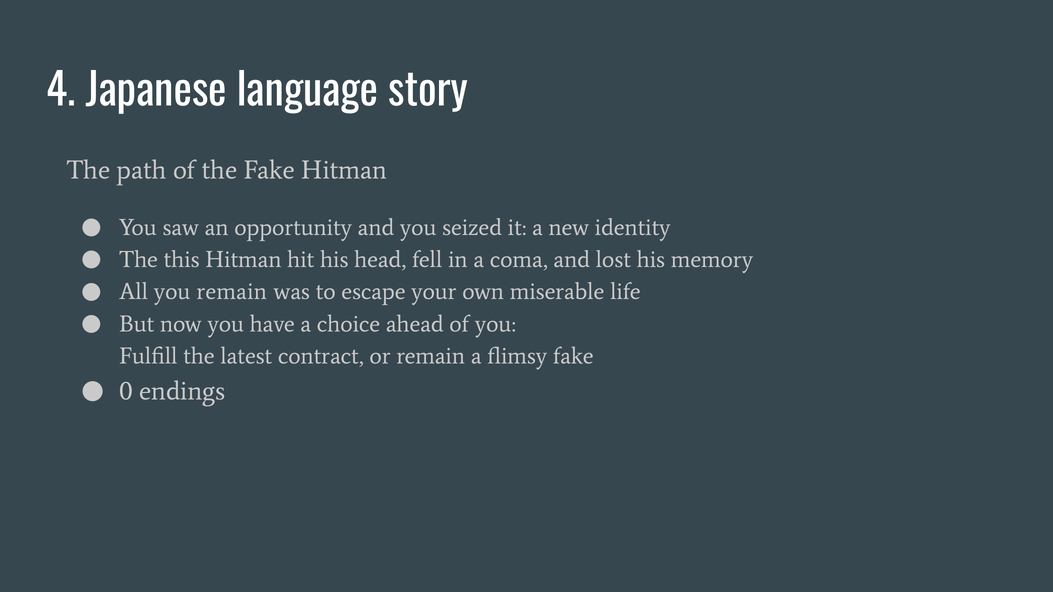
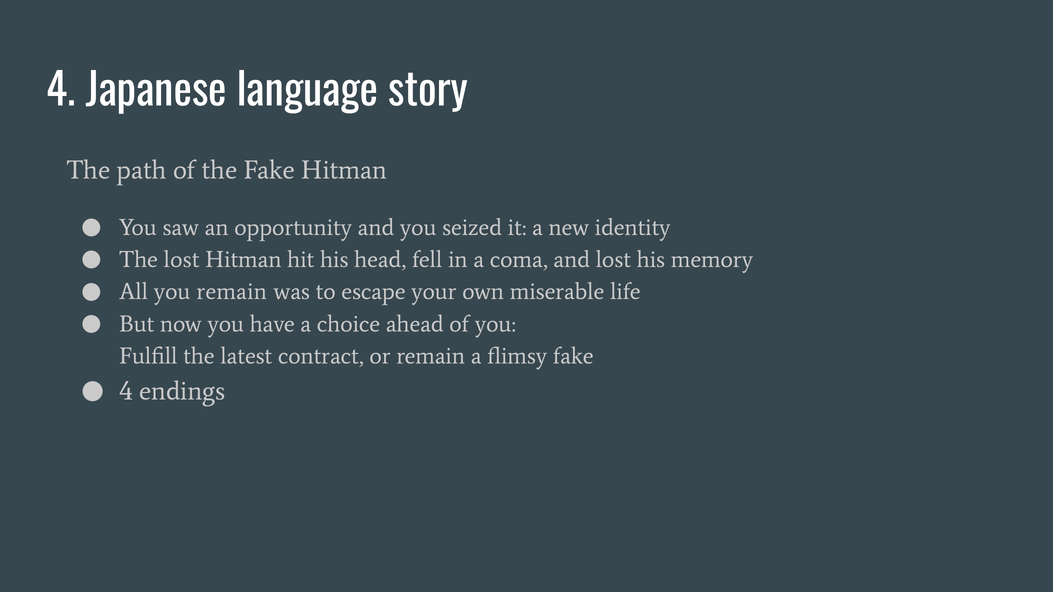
The this: this -> lost
0 at (126, 391): 0 -> 4
